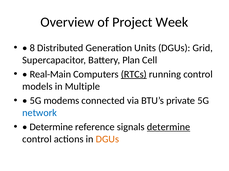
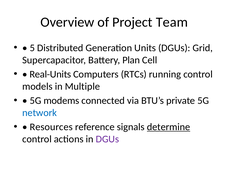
Week: Week -> Team
8: 8 -> 5
Real-Main: Real-Main -> Real-Units
RTCs underline: present -> none
Determine at (51, 127): Determine -> Resources
DGUs at (107, 140) colour: orange -> purple
